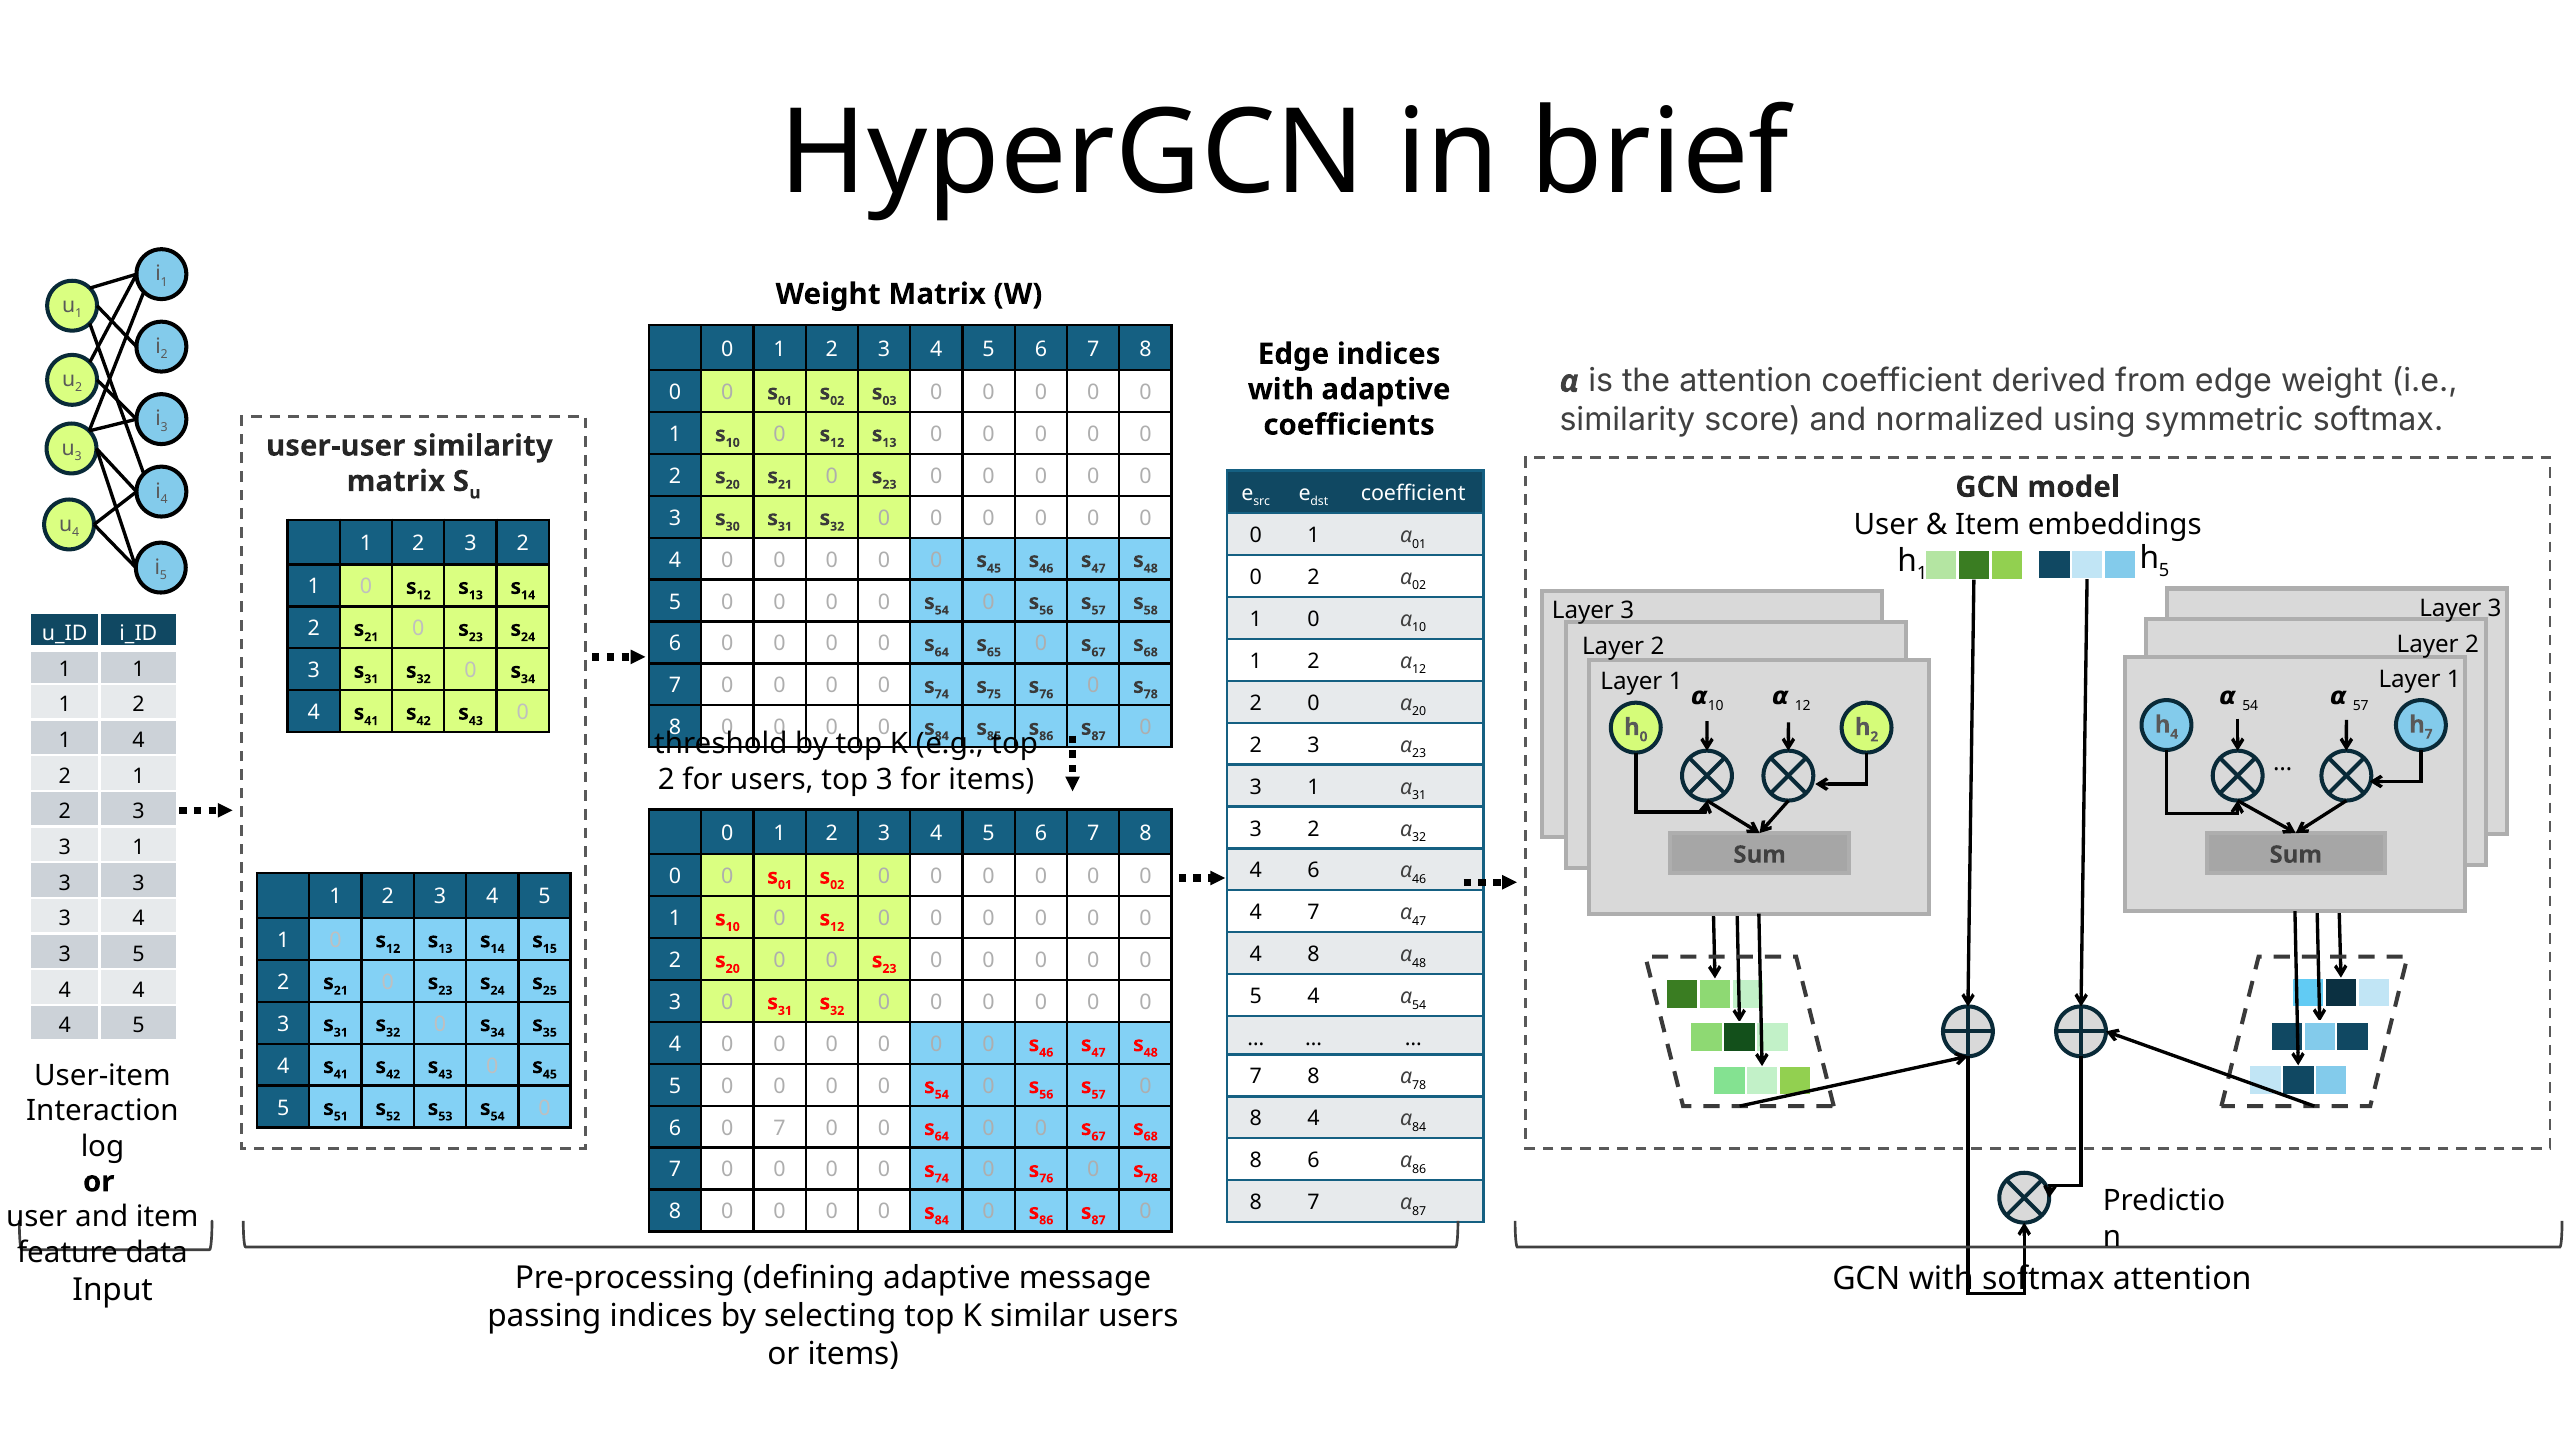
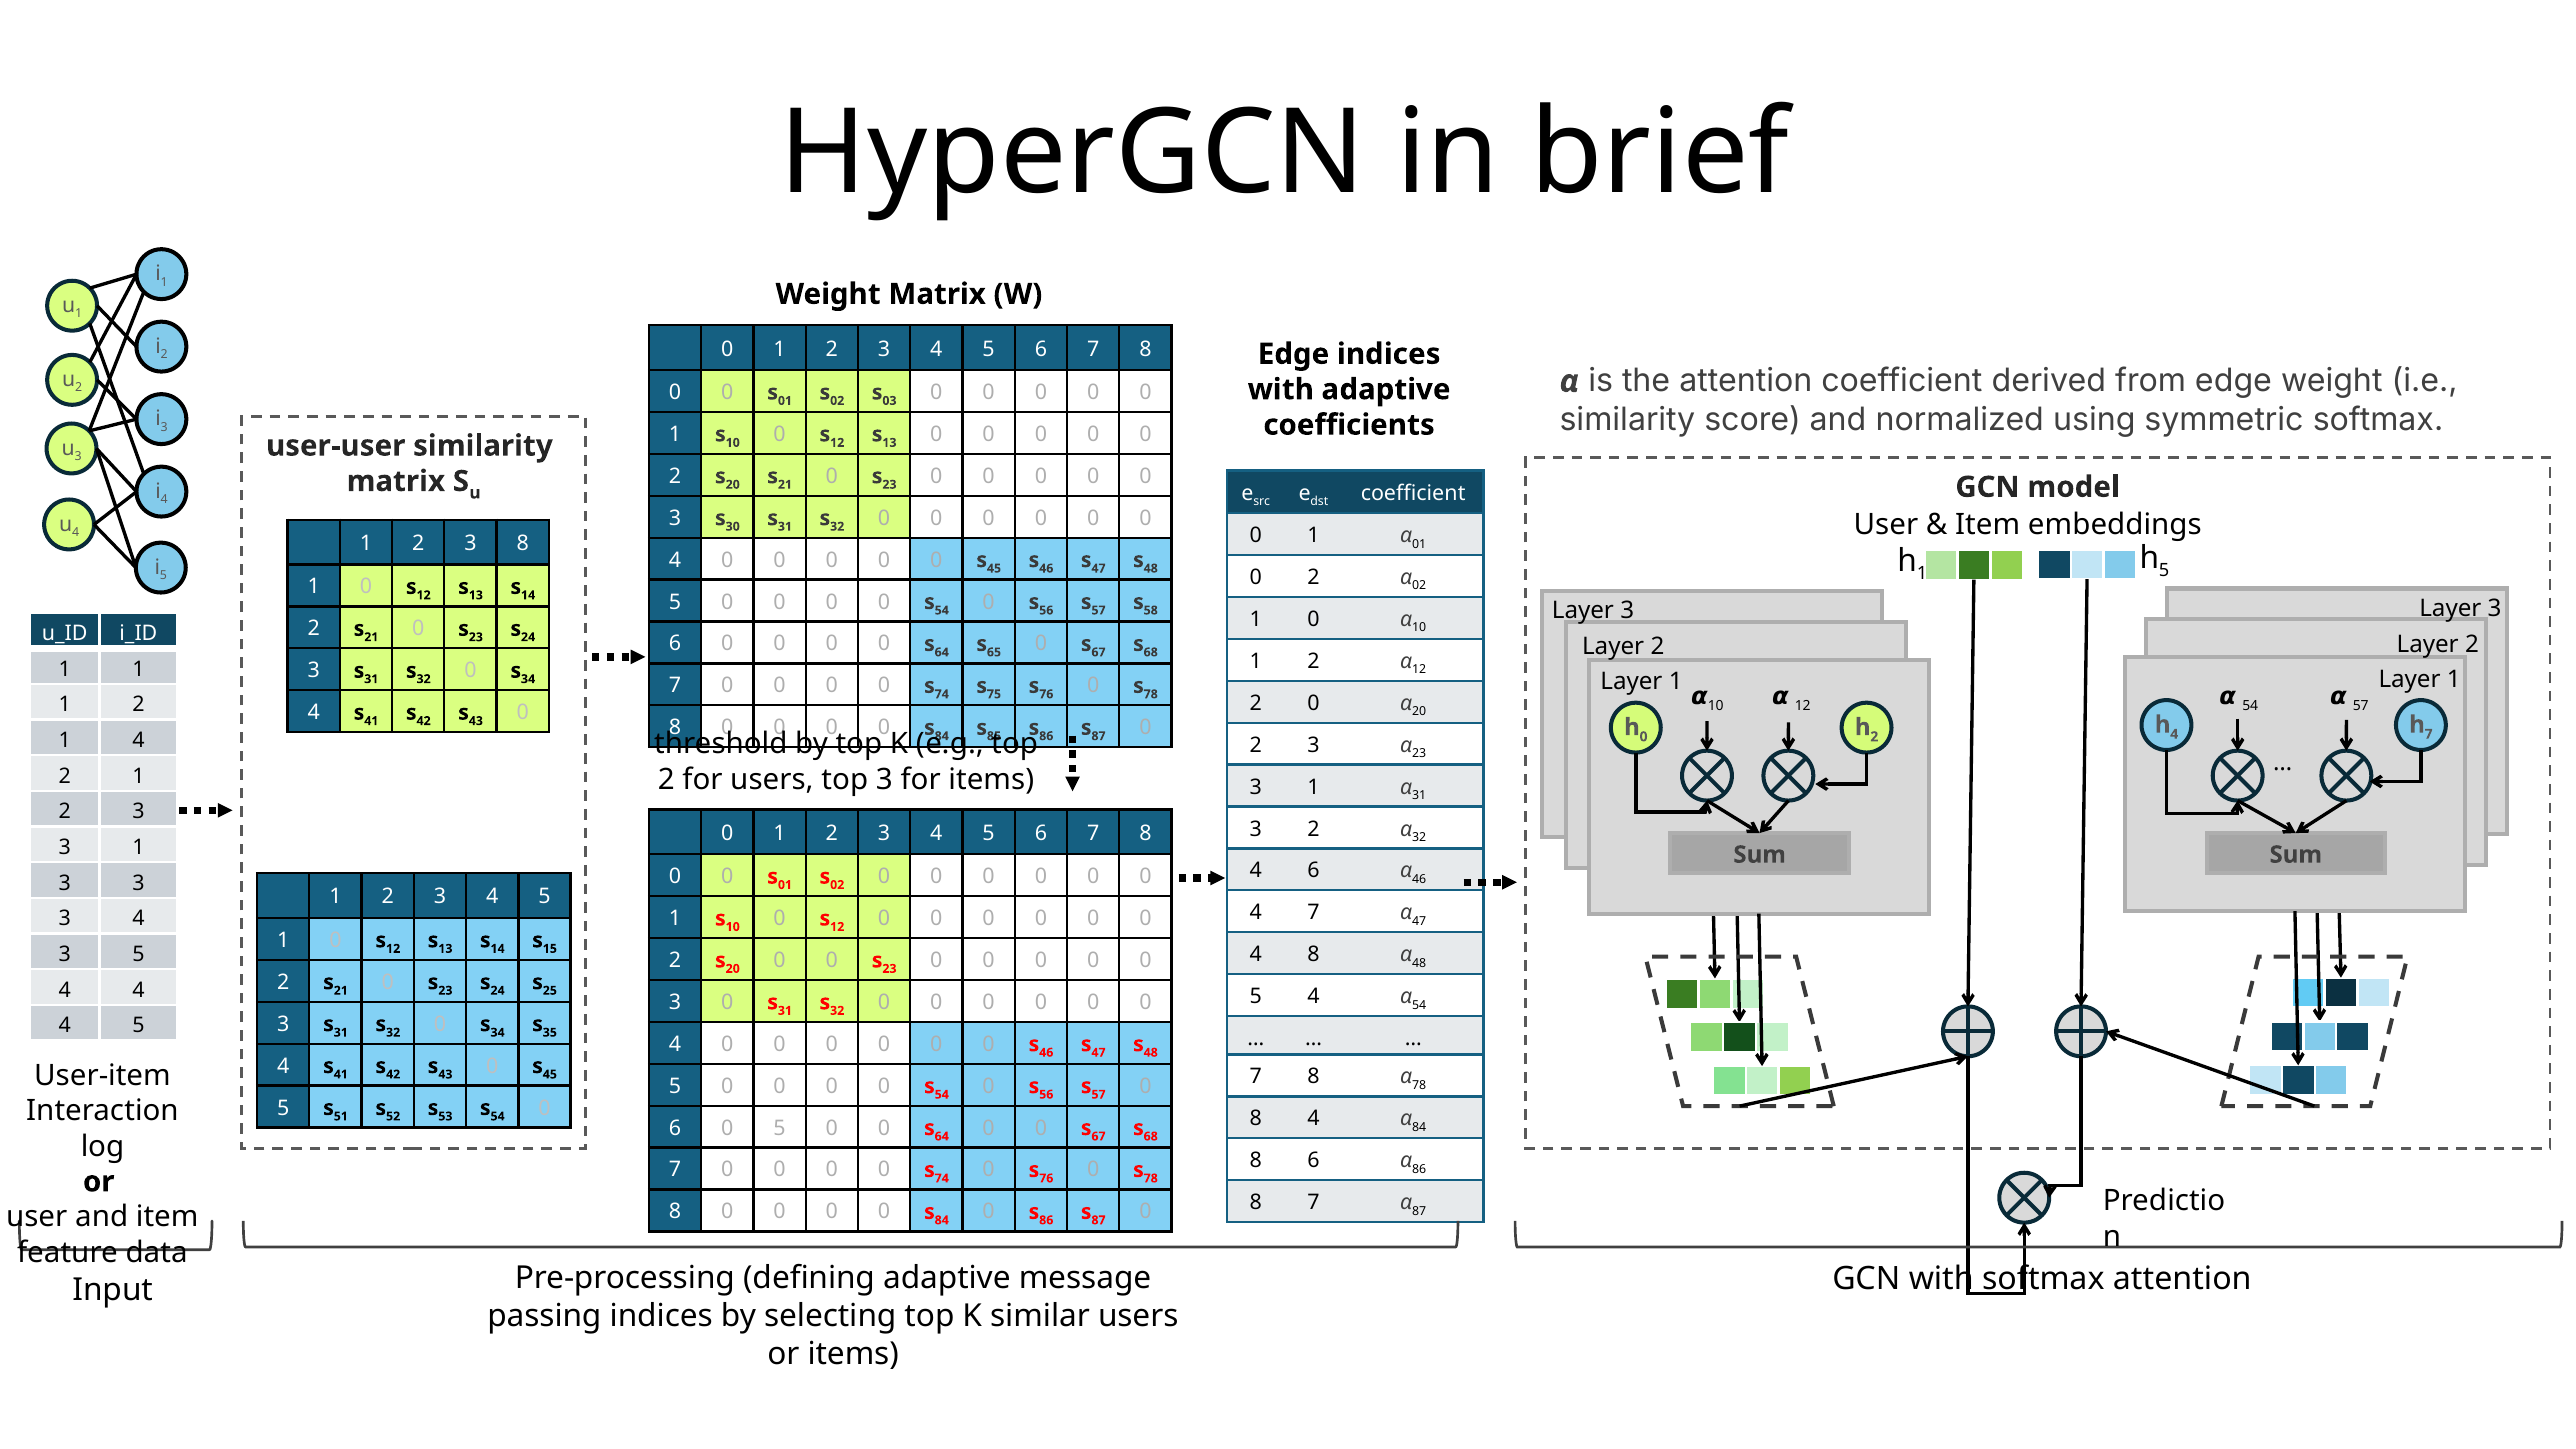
2 3 2: 2 -> 8
0 7: 7 -> 5
